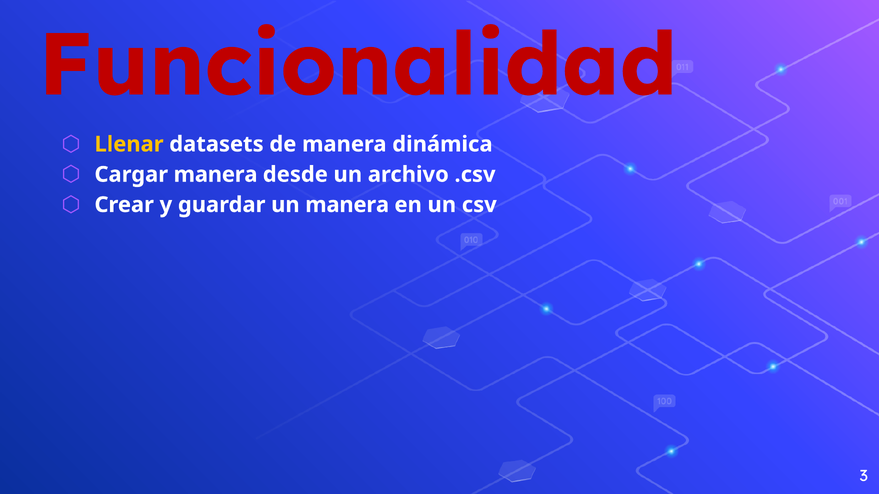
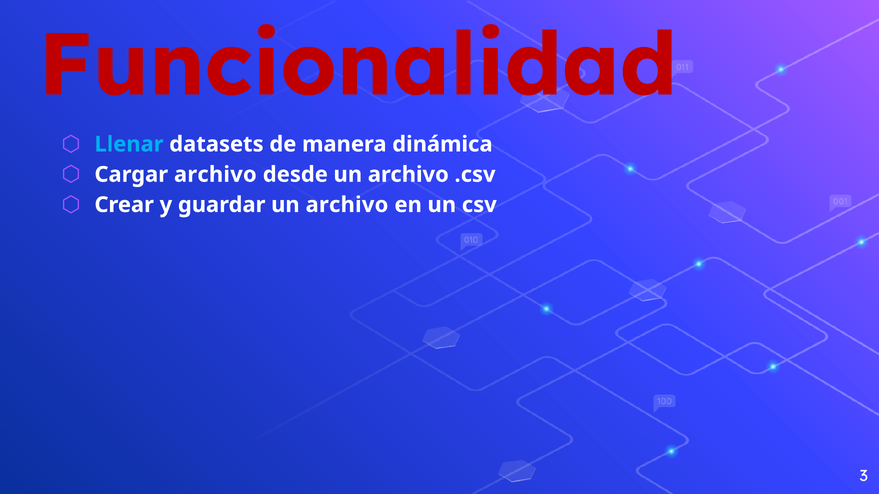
Llenar colour: yellow -> light blue
Cargar manera: manera -> archivo
guardar un manera: manera -> archivo
